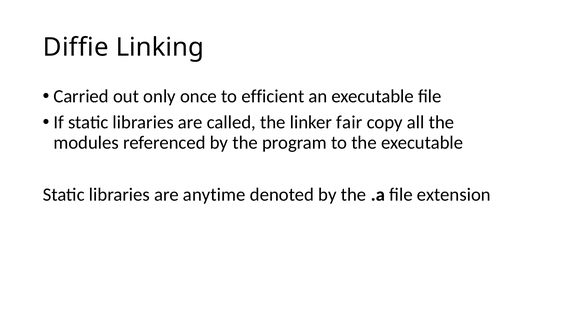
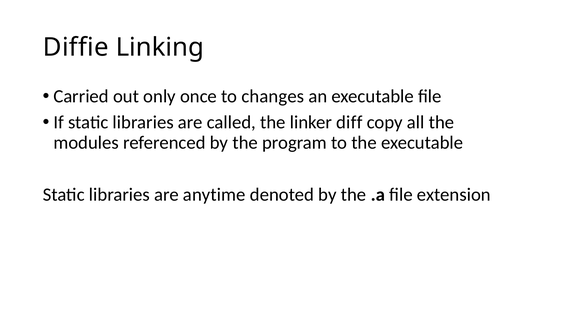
efficient: efficient -> changes
fair: fair -> diff
